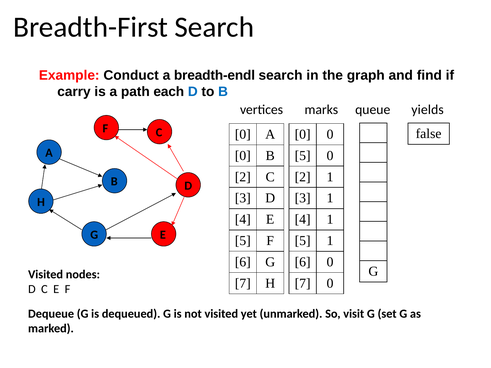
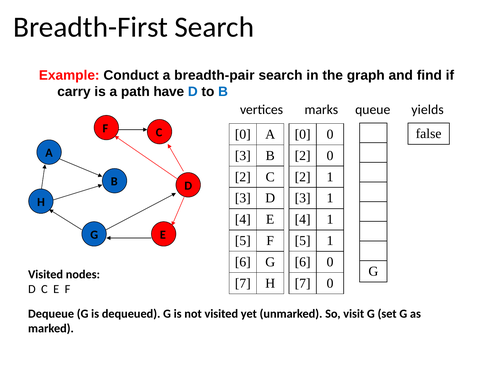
breadth-endl: breadth-endl -> breadth-pair
each: each -> have
0 at (243, 156): 0 -> 3
5 at (303, 156): 5 -> 2
